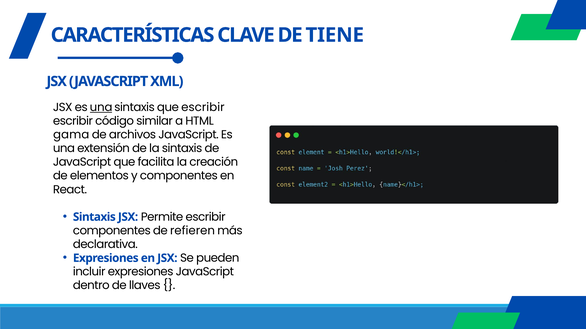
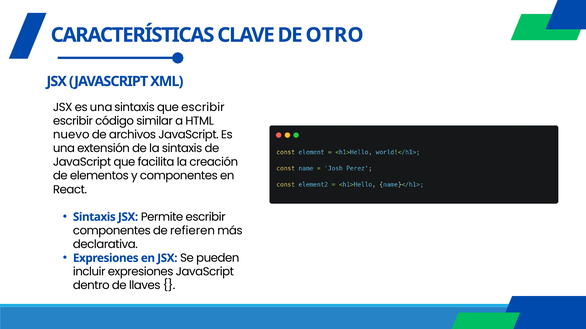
TIENE: TIENE -> OTRO
una at (101, 107) underline: present -> none
gama: gama -> nuevo
